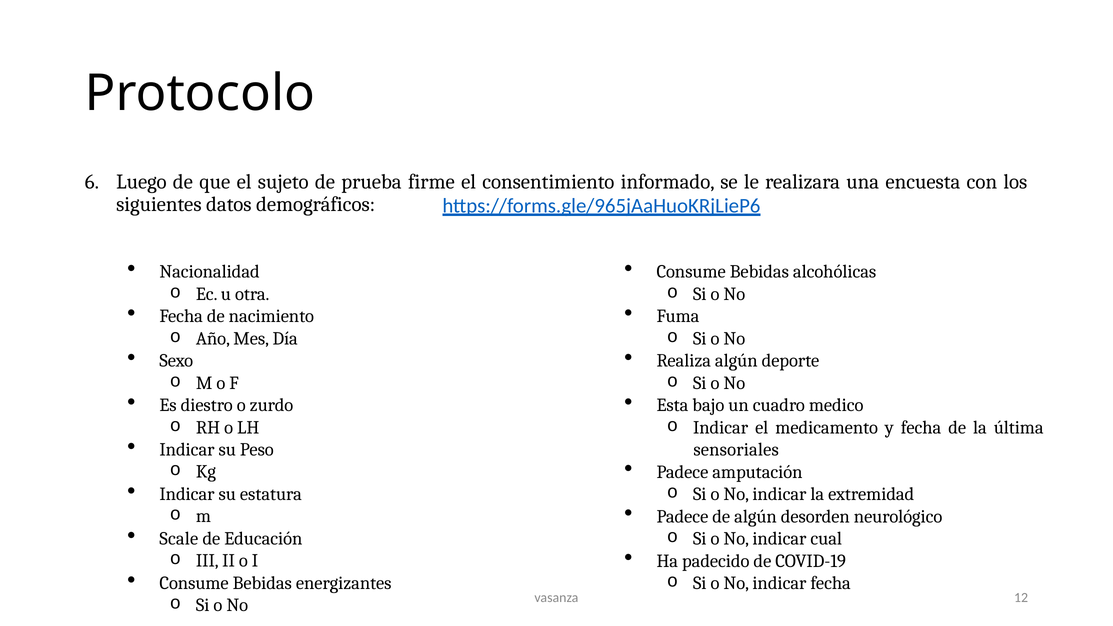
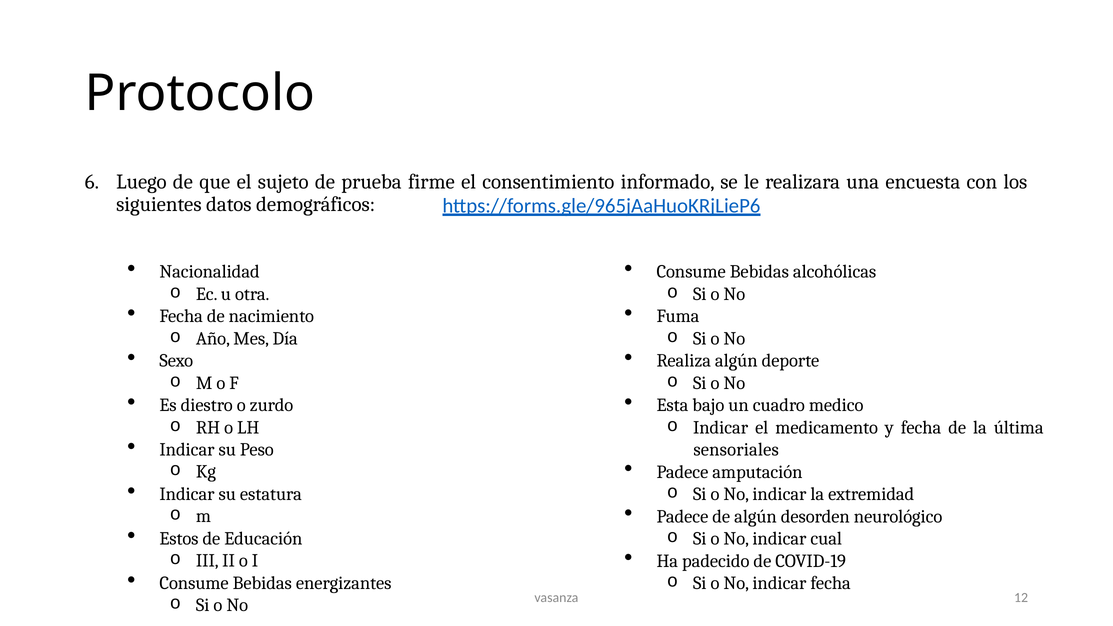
Scale: Scale -> Estos
